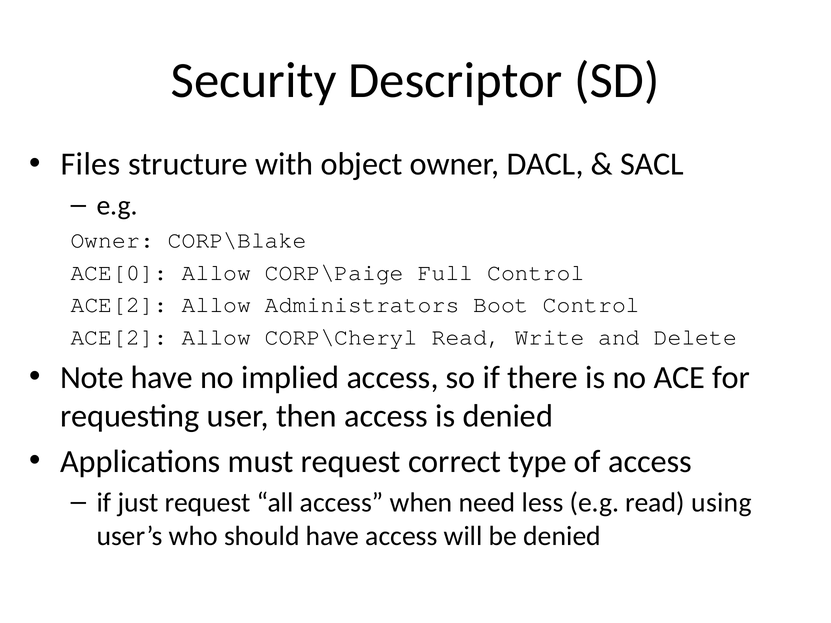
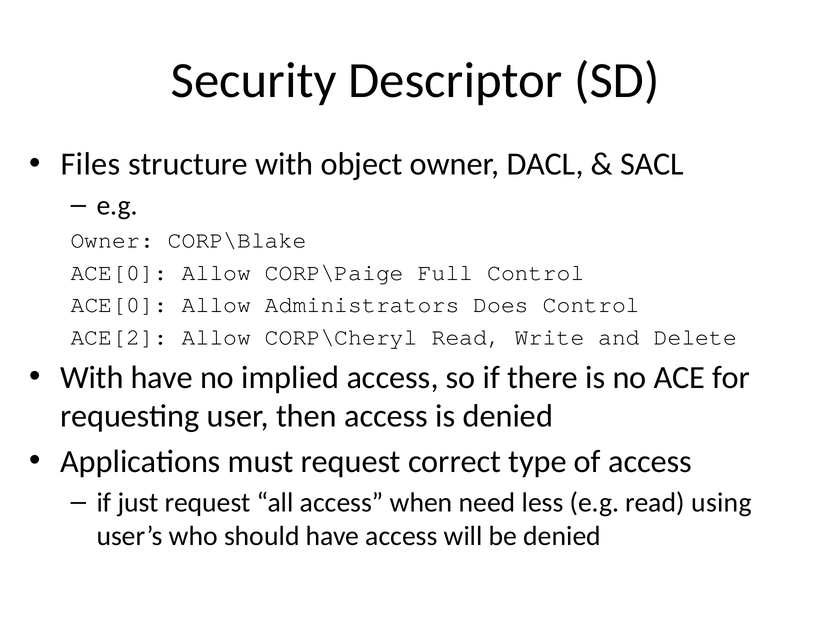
ACE[2 at (119, 305): ACE[2 -> ACE[0
Boot: Boot -> Does
Note at (92, 378): Note -> With
